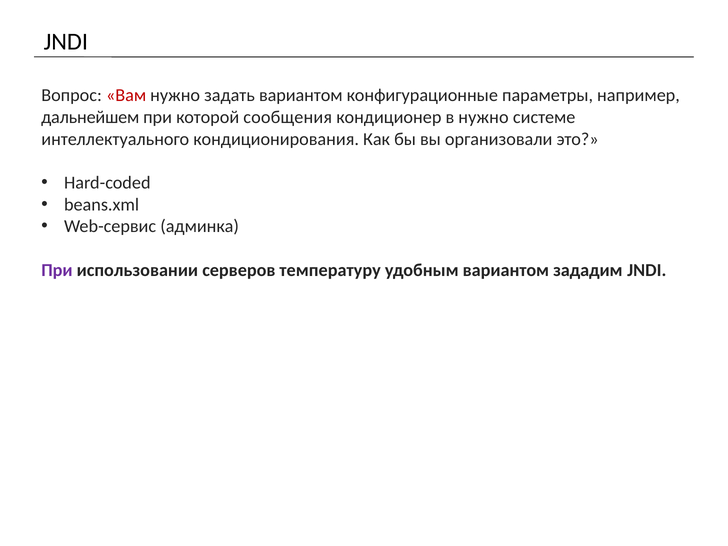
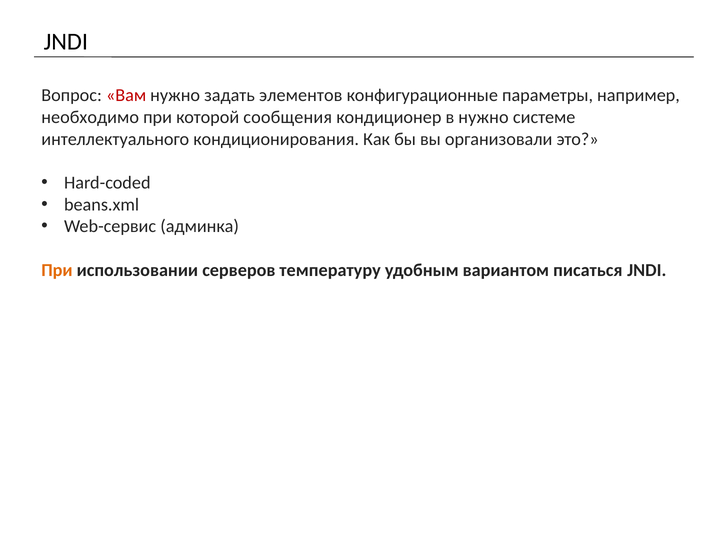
задать вариантом: вариантом -> элементов
дальнейшем: дальнейшем -> необходимо
При at (57, 270) colour: purple -> orange
зададим: зададим -> писаться
